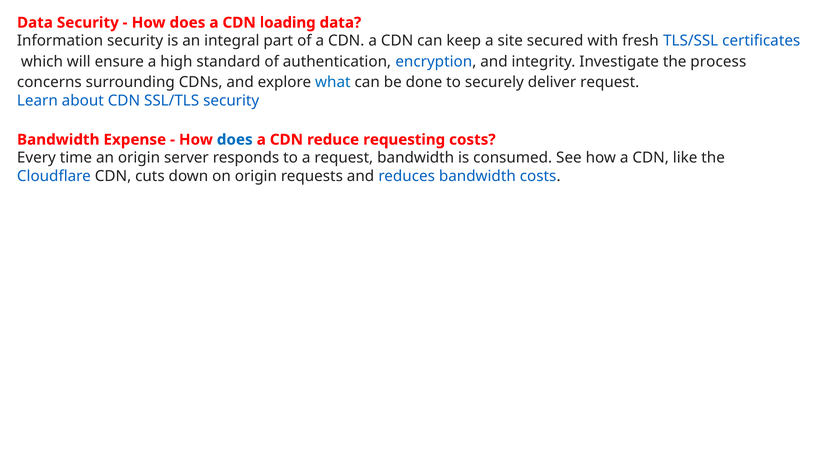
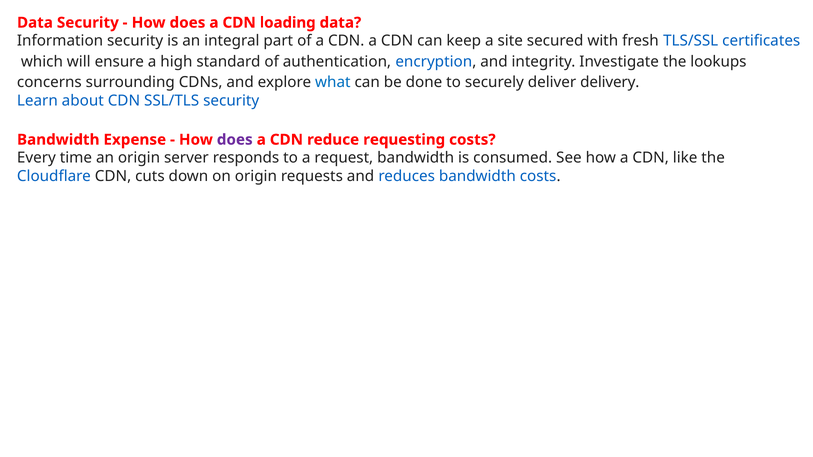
process: process -> lookups
deliver request: request -> delivery
does at (235, 140) colour: blue -> purple
